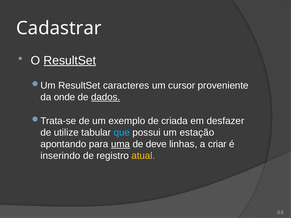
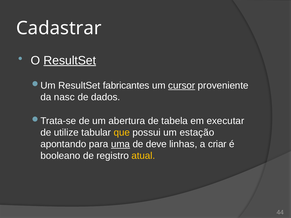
caracteres: caracteres -> fabricantes
cursor underline: none -> present
onde: onde -> nasc
dados underline: present -> none
exemplo: exemplo -> abertura
criada: criada -> tabela
desfazer: desfazer -> executar
que colour: light blue -> yellow
inserindo: inserindo -> booleano
